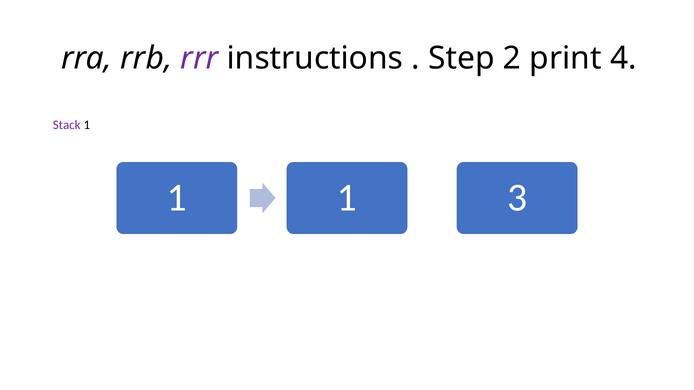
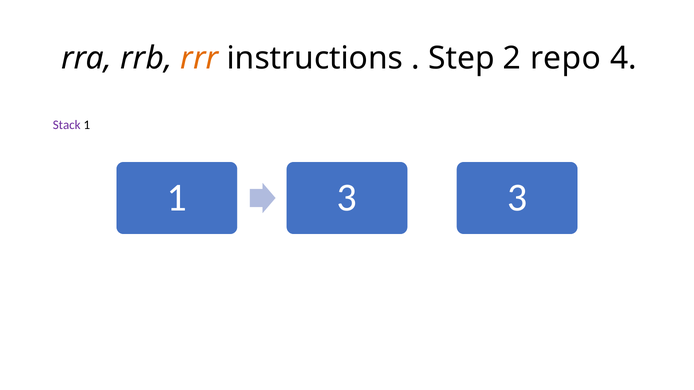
rrr colour: purple -> orange
print: print -> repo
1 1: 1 -> 3
